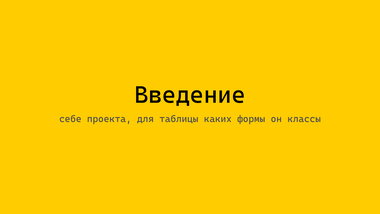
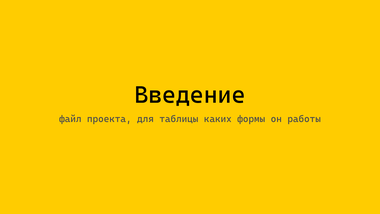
себе: себе -> файл
классы: классы -> работы
